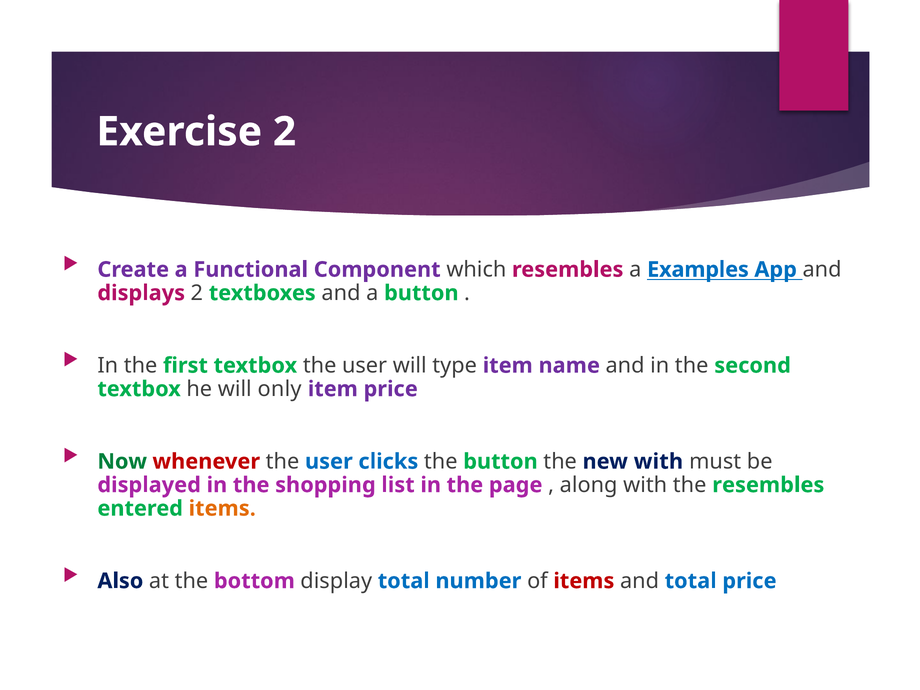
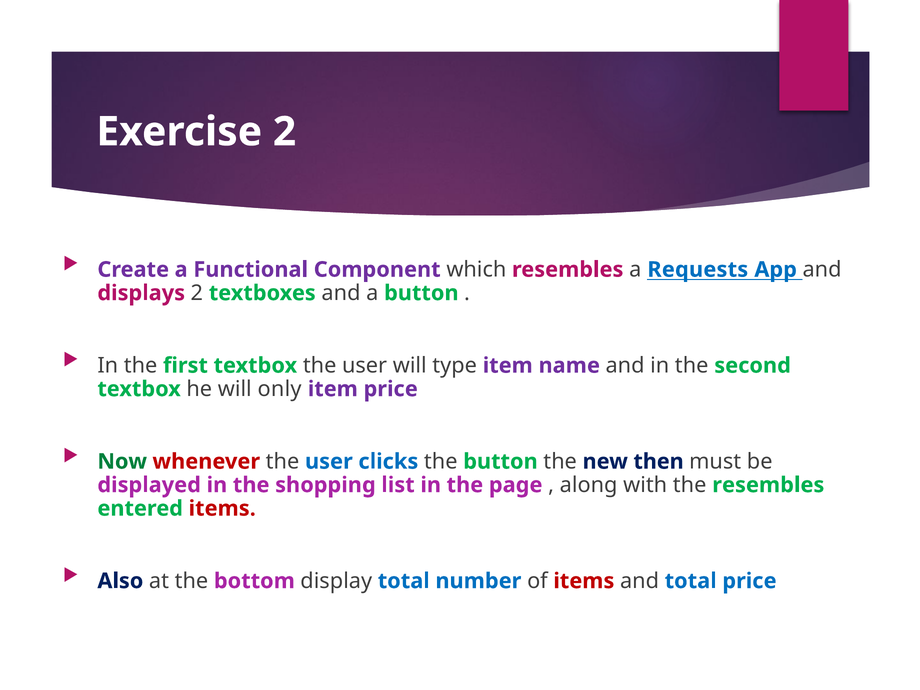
Examples: Examples -> Requests
new with: with -> then
items at (222, 508) colour: orange -> red
